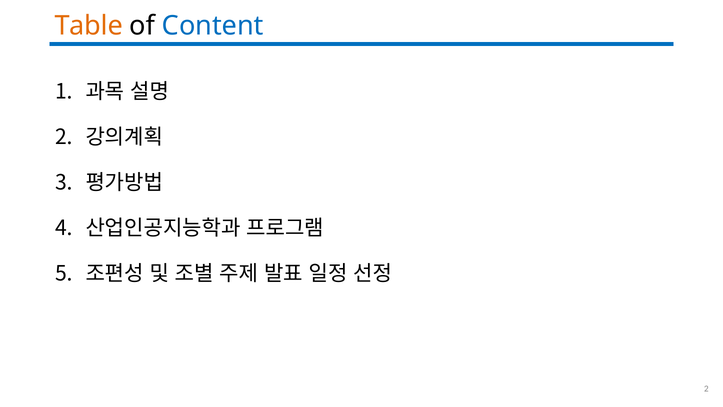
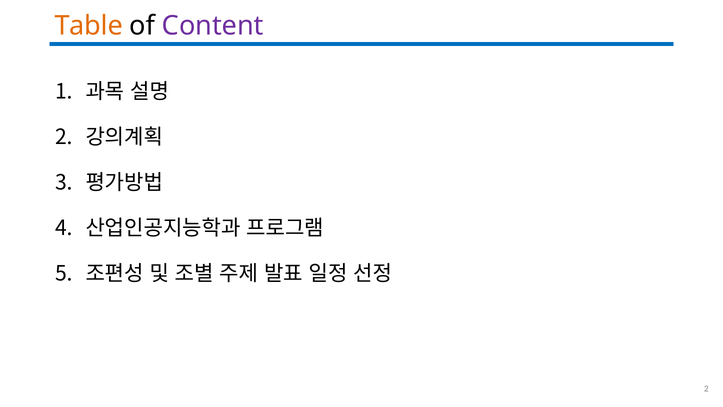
Content colour: blue -> purple
